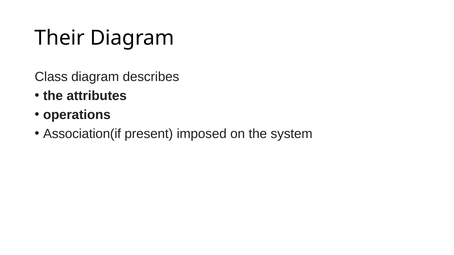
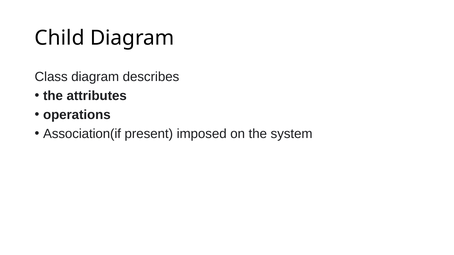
Their: Their -> Child
